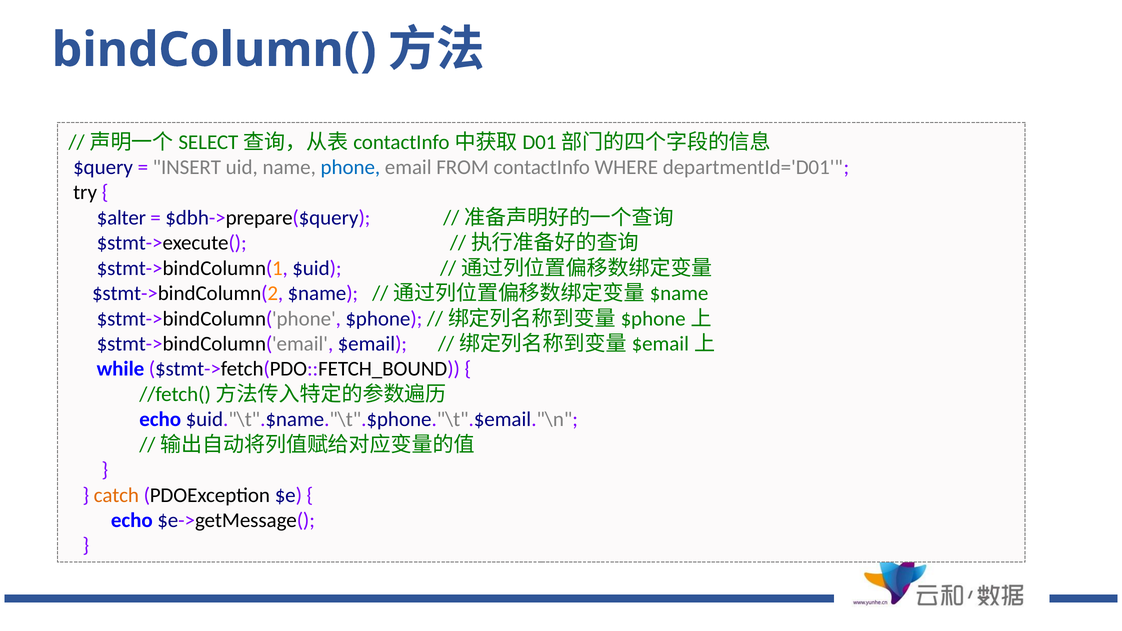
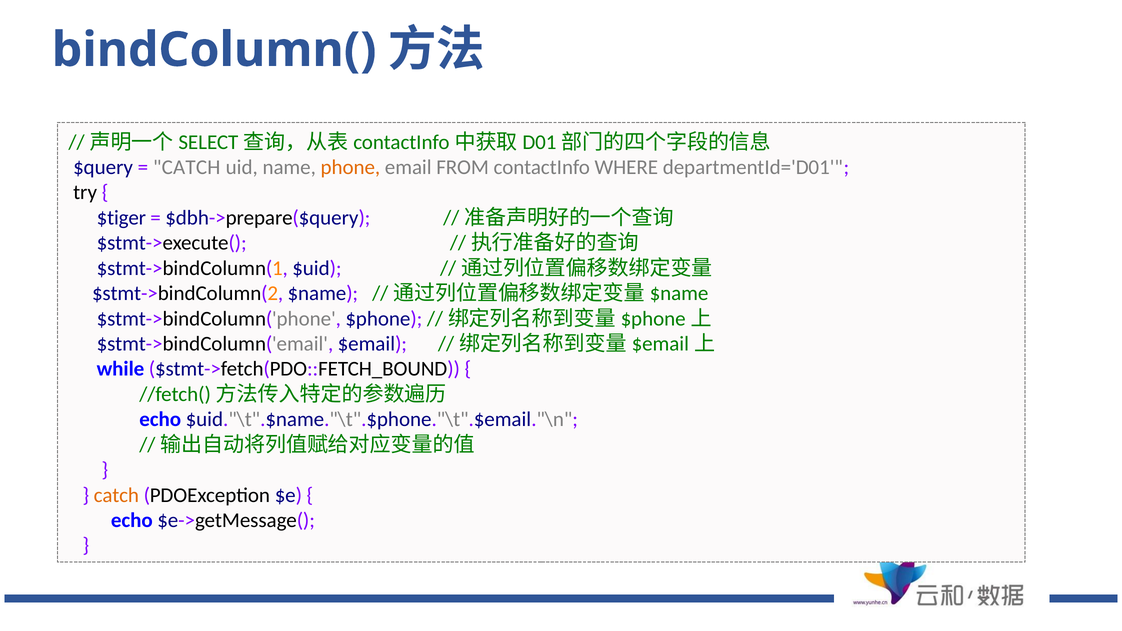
INSERT at (187, 167): INSERT -> CATCH
phone colour: blue -> orange
$alter: $alter -> $tiger
